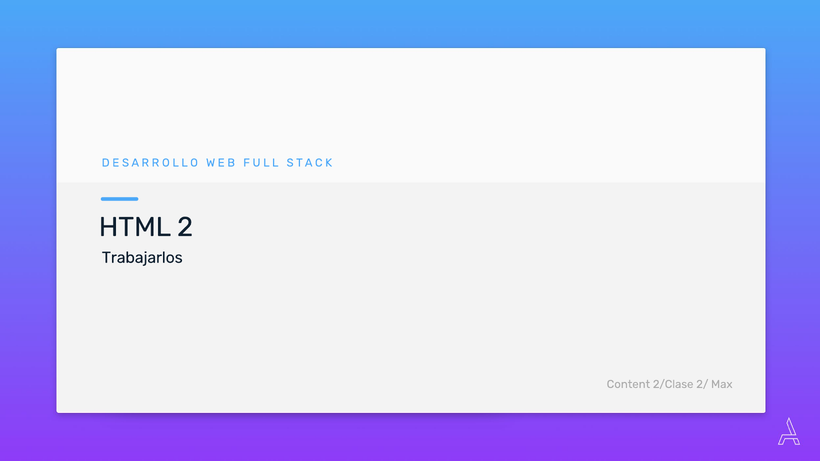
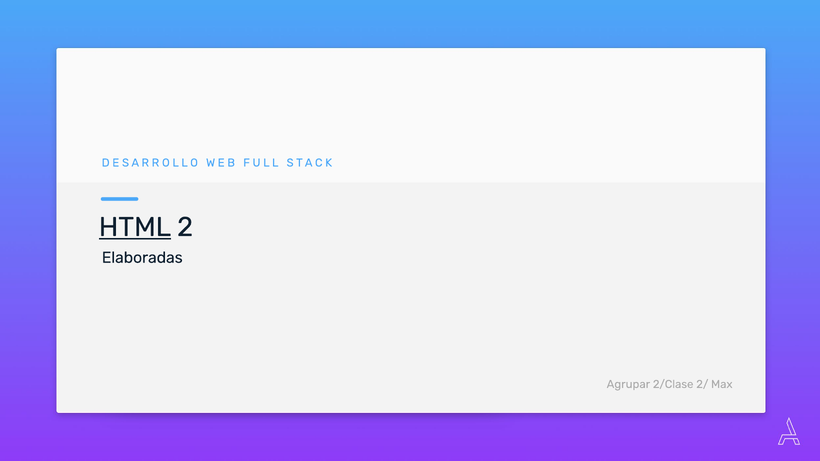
HTML underline: none -> present
Trabajarlos: Trabajarlos -> Elaboradas
Content: Content -> Agrupar
